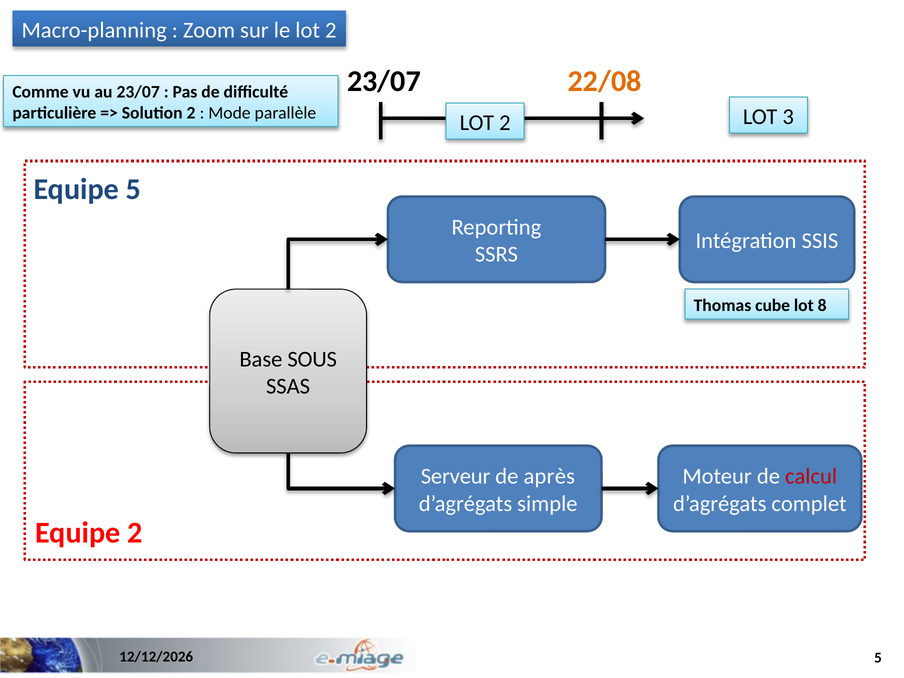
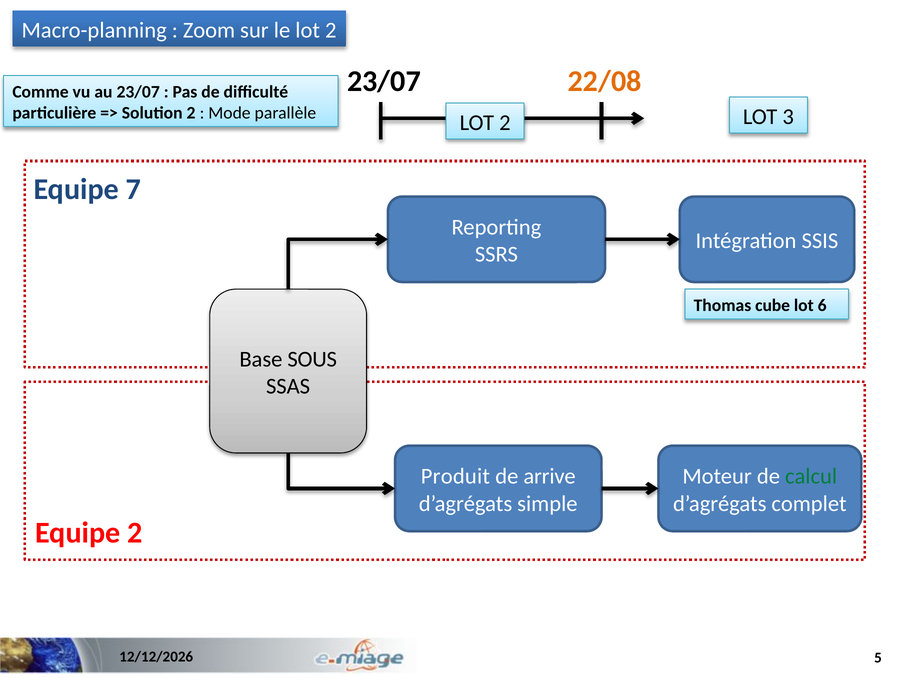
Equipe 5: 5 -> 7
8: 8 -> 6
Serveur: Serveur -> Produit
après: après -> arrive
calcul colour: red -> green
